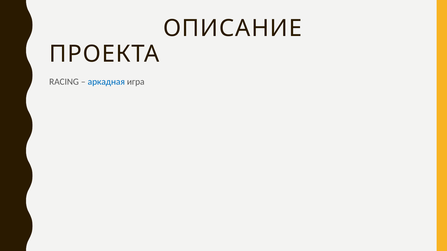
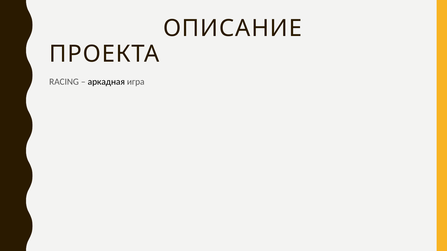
аркадная colour: blue -> black
